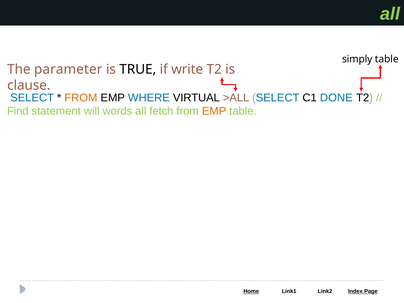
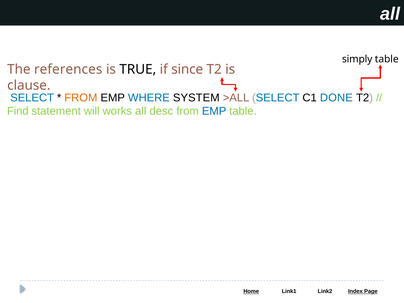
all at (390, 14) colour: light green -> white
parameter: parameter -> references
write: write -> since
VIRTUAL: VIRTUAL -> SYSTEM
words: words -> works
fetch: fetch -> desc
EMP at (214, 111) colour: orange -> blue
